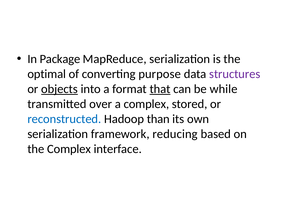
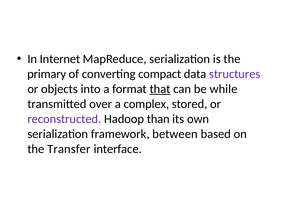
Package: Package -> Internet
optimal: optimal -> primary
purpose: purpose -> compact
objects underline: present -> none
reconstructed colour: blue -> purple
reducing: reducing -> between
the Complex: Complex -> Transfer
